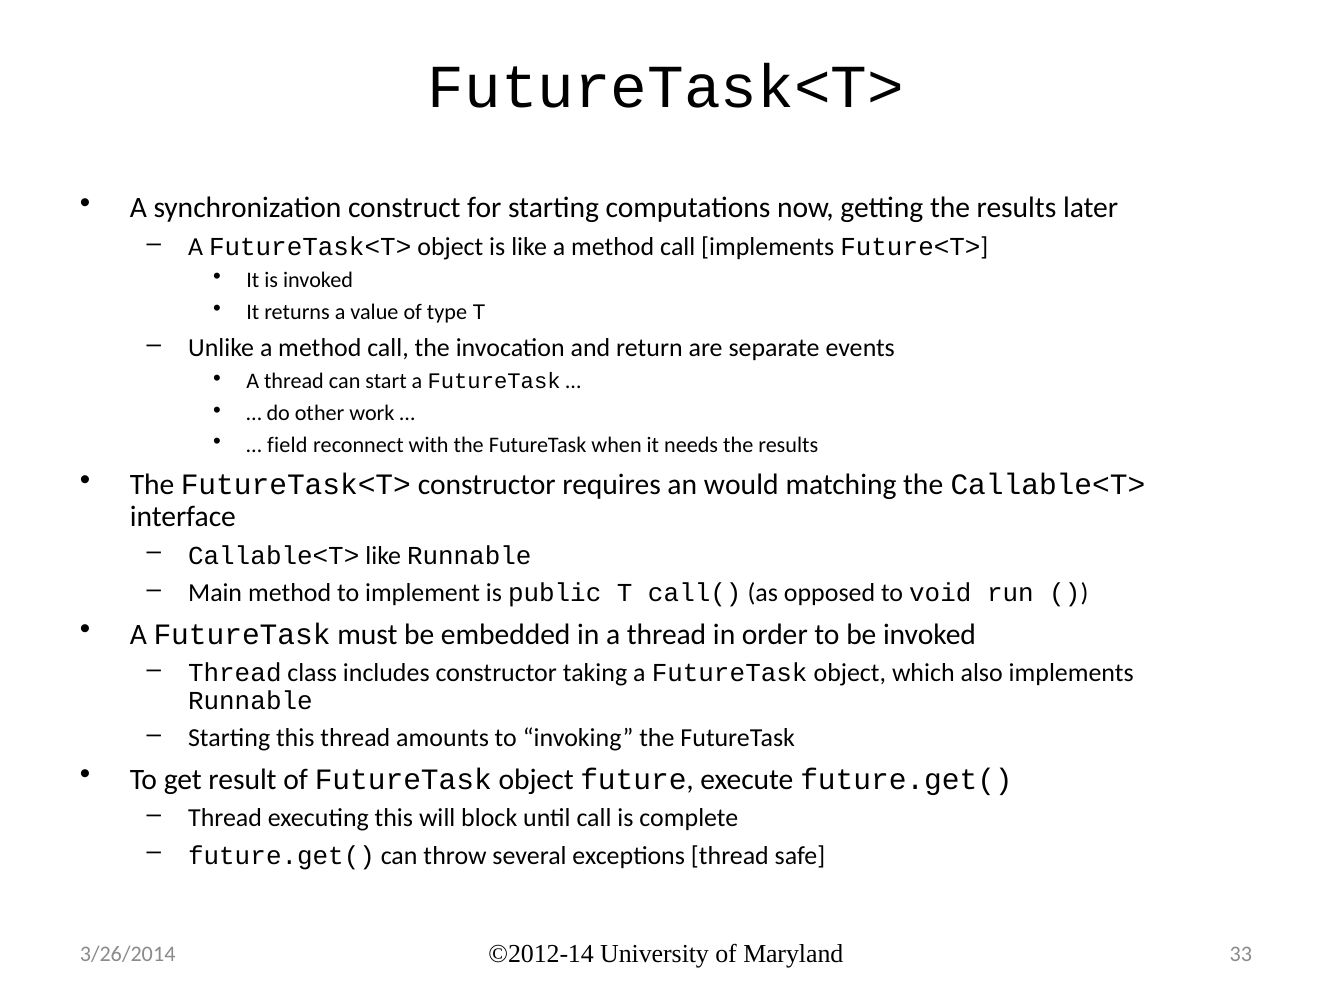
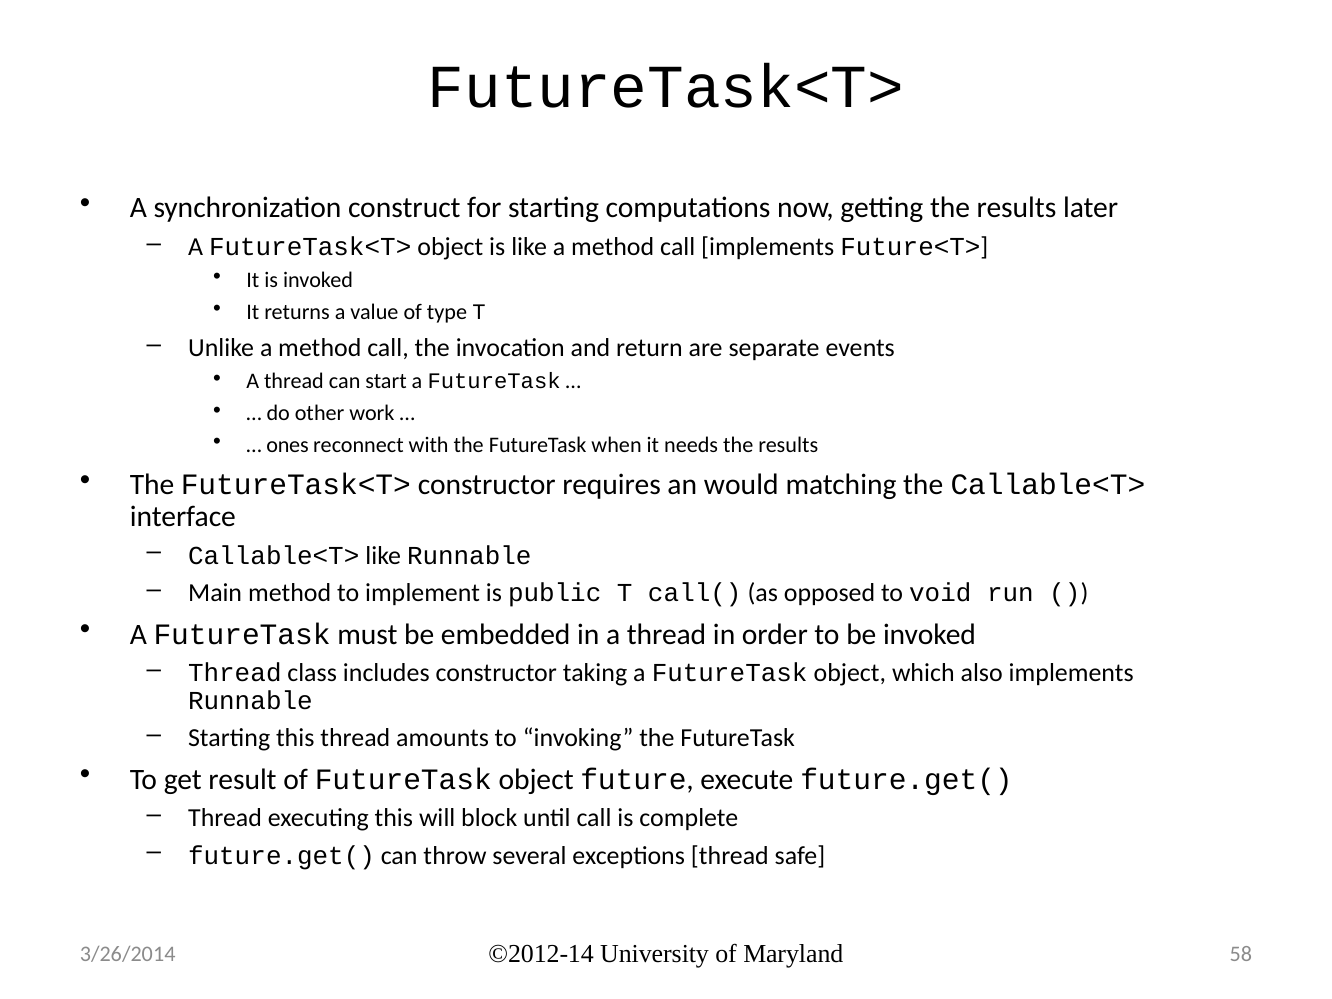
field: field -> ones
33: 33 -> 58
